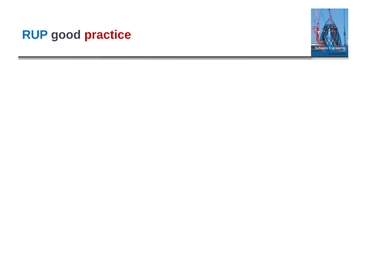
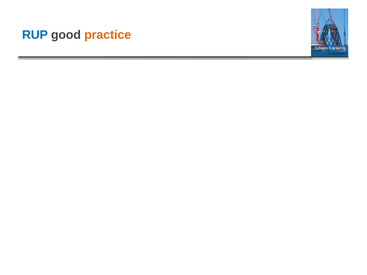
practice colour: red -> orange
